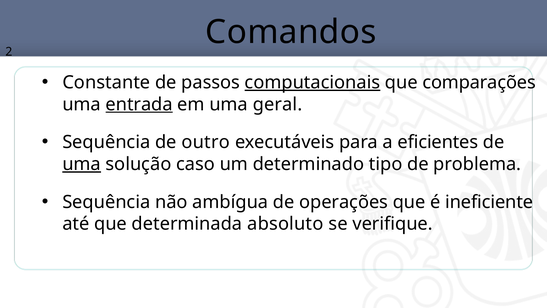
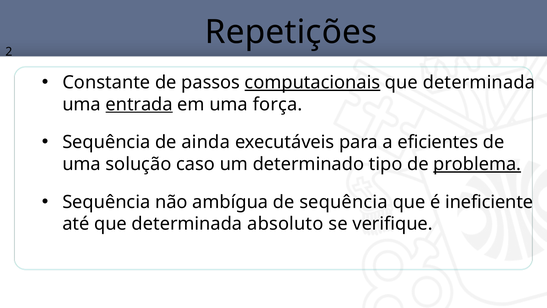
Comandos: Comandos -> Repetições
comparações at (479, 82): comparações -> determinada
geral: geral -> força
outro: outro -> ainda
uma at (82, 164) underline: present -> none
problema underline: none -> present
de operações: operações -> sequência
